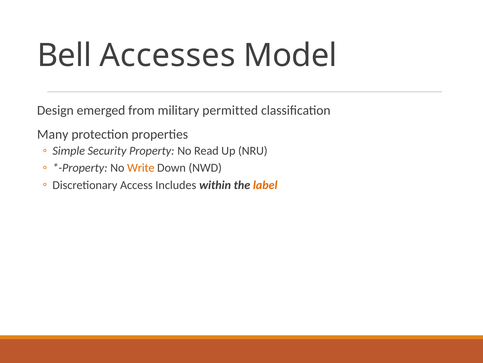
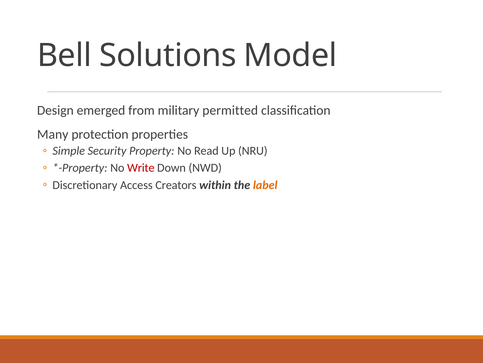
Accesses: Accesses -> Solutions
Write colour: orange -> red
Includes: Includes -> Creators
